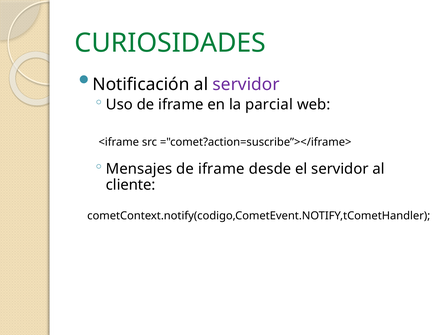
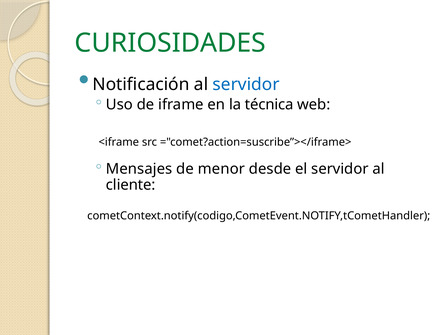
servidor at (246, 85) colour: purple -> blue
parcial: parcial -> técnica
iframe at (221, 169): iframe -> menor
